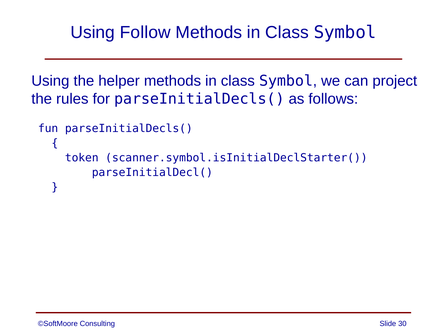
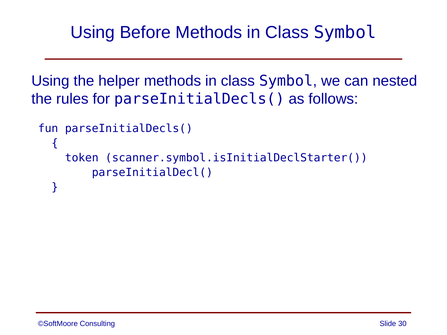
Follow: Follow -> Before
project: project -> nested
